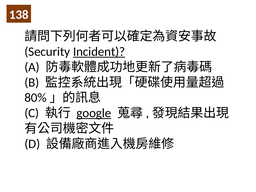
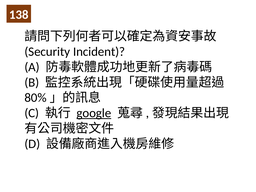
Incident underline: present -> none
